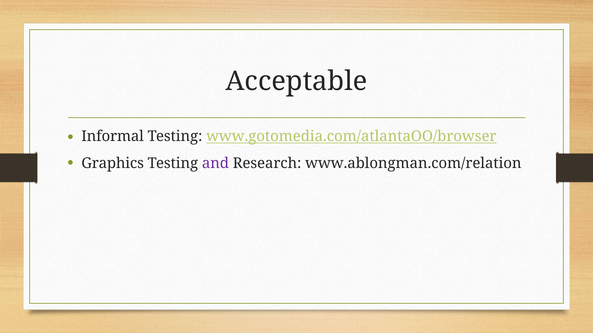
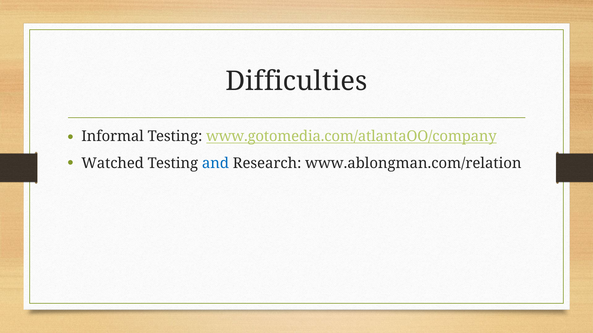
Acceptable: Acceptable -> Difficulties
www.gotomedia.com/atlantaOO/browser: www.gotomedia.com/atlantaOO/browser -> www.gotomedia.com/atlantaOO/company
Graphics: Graphics -> Watched
and colour: purple -> blue
